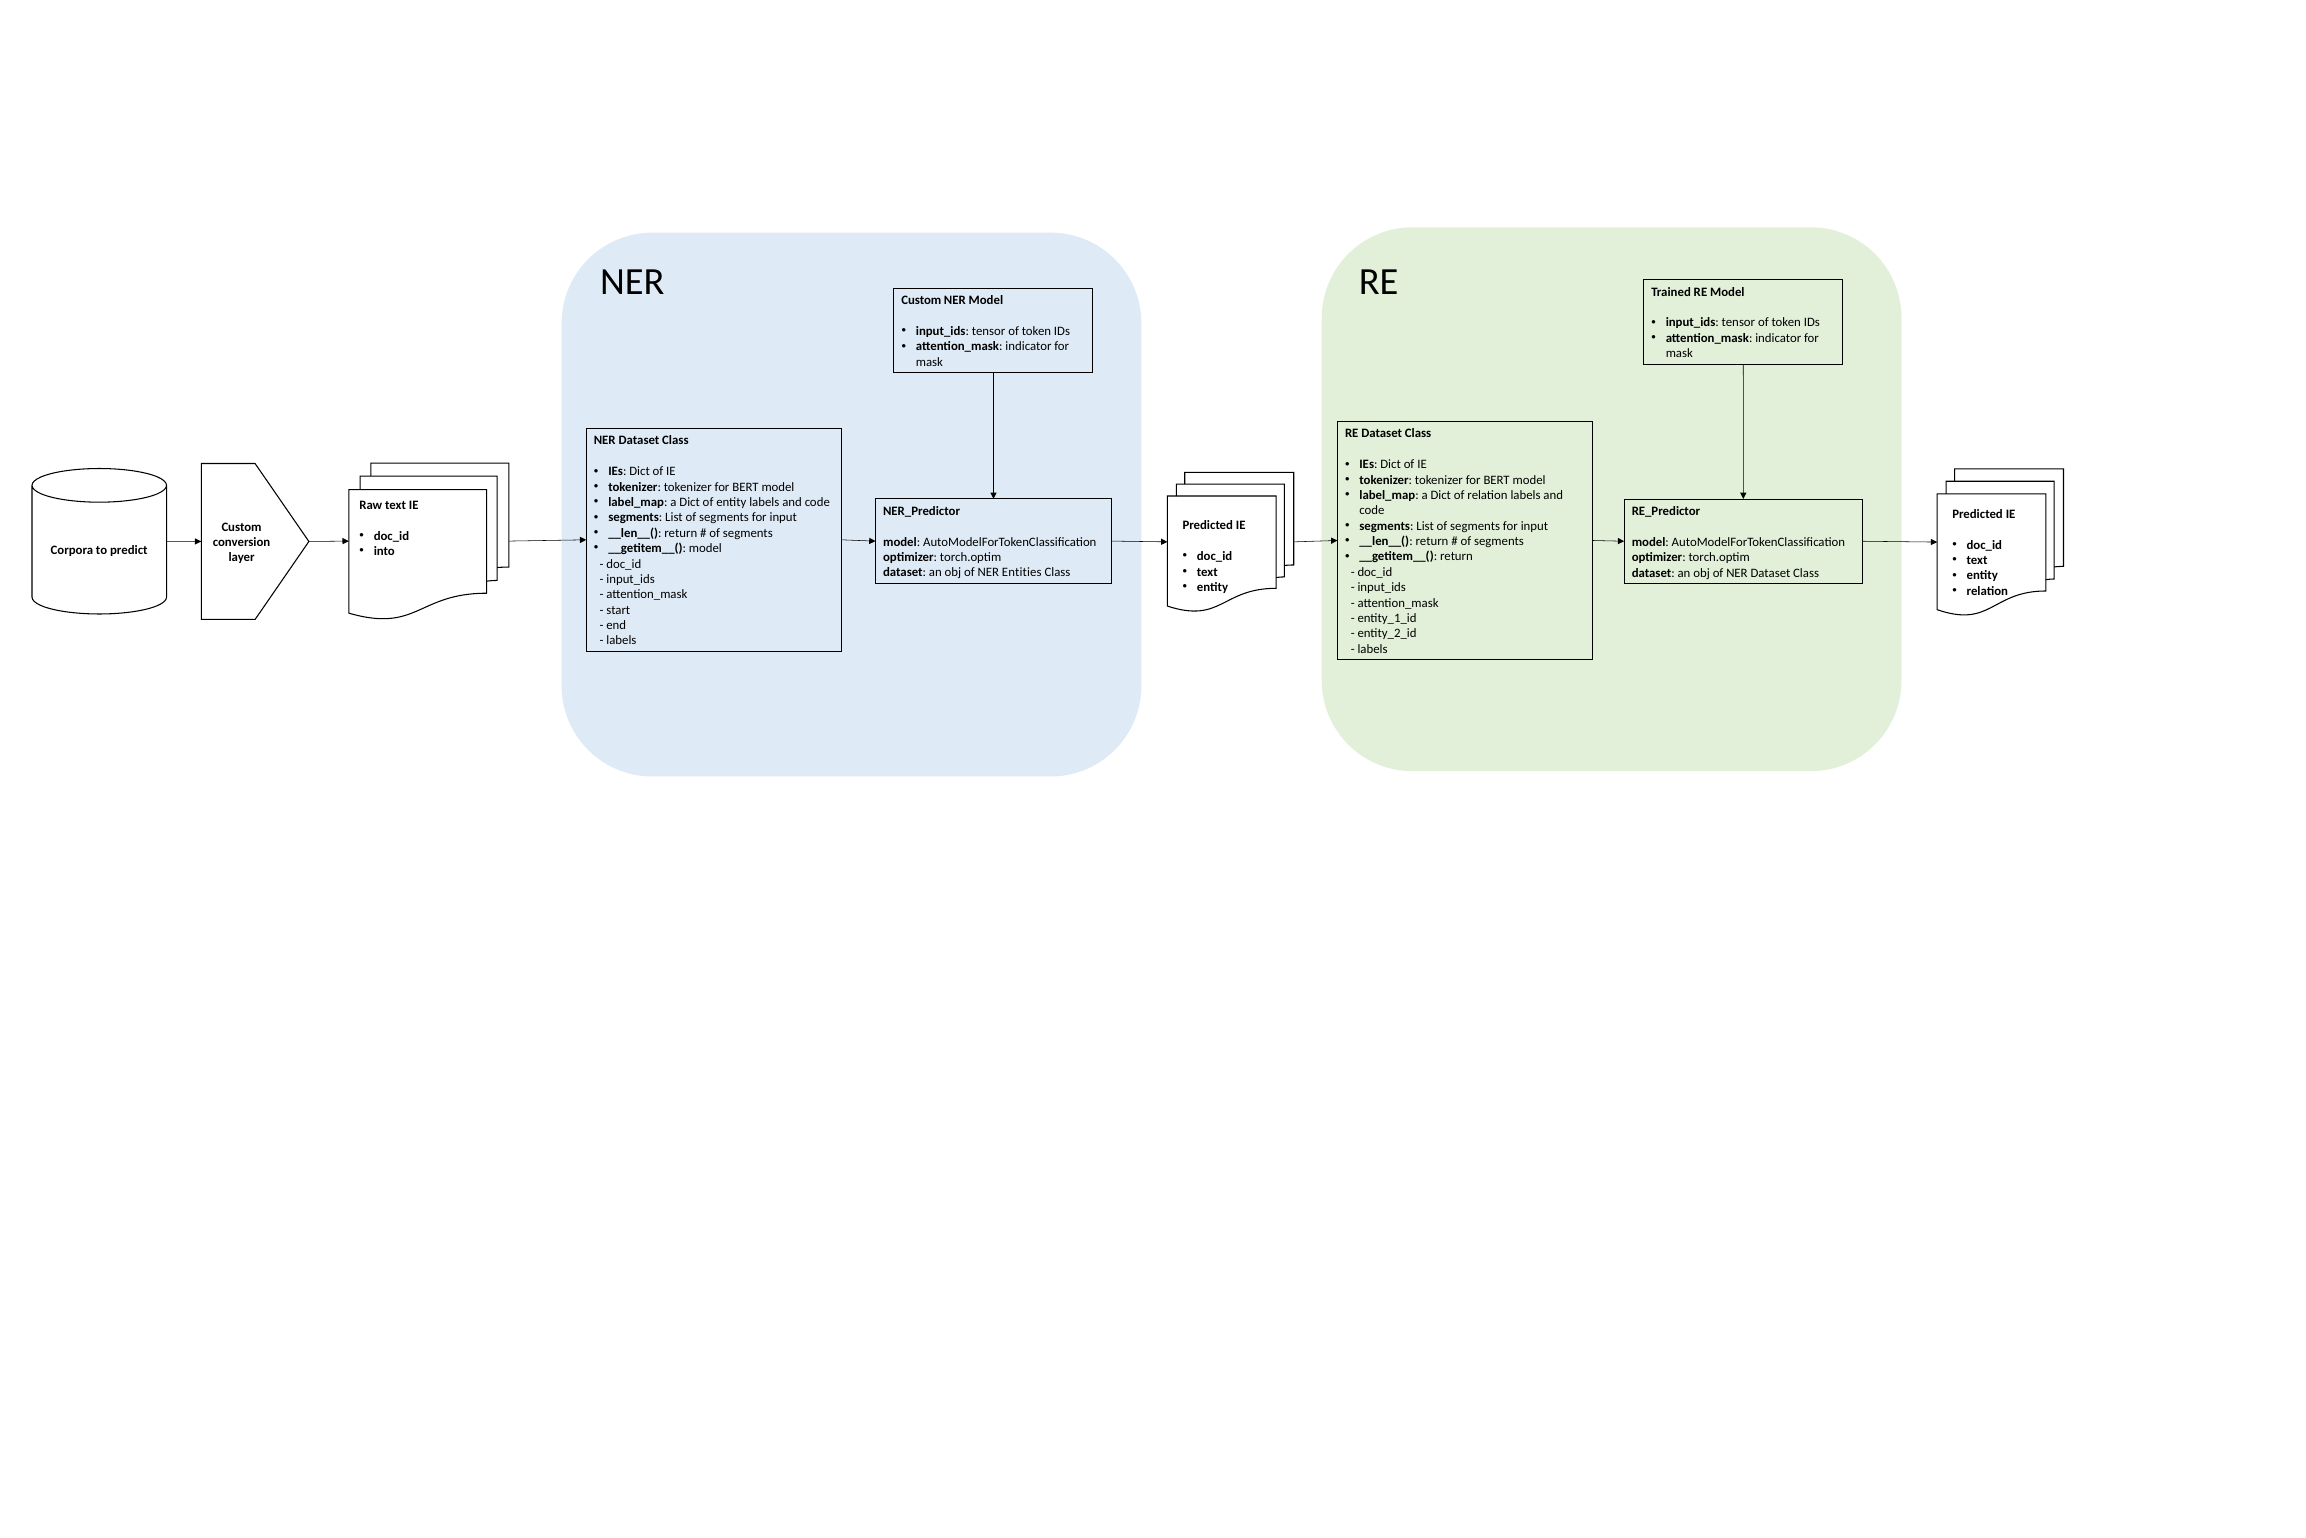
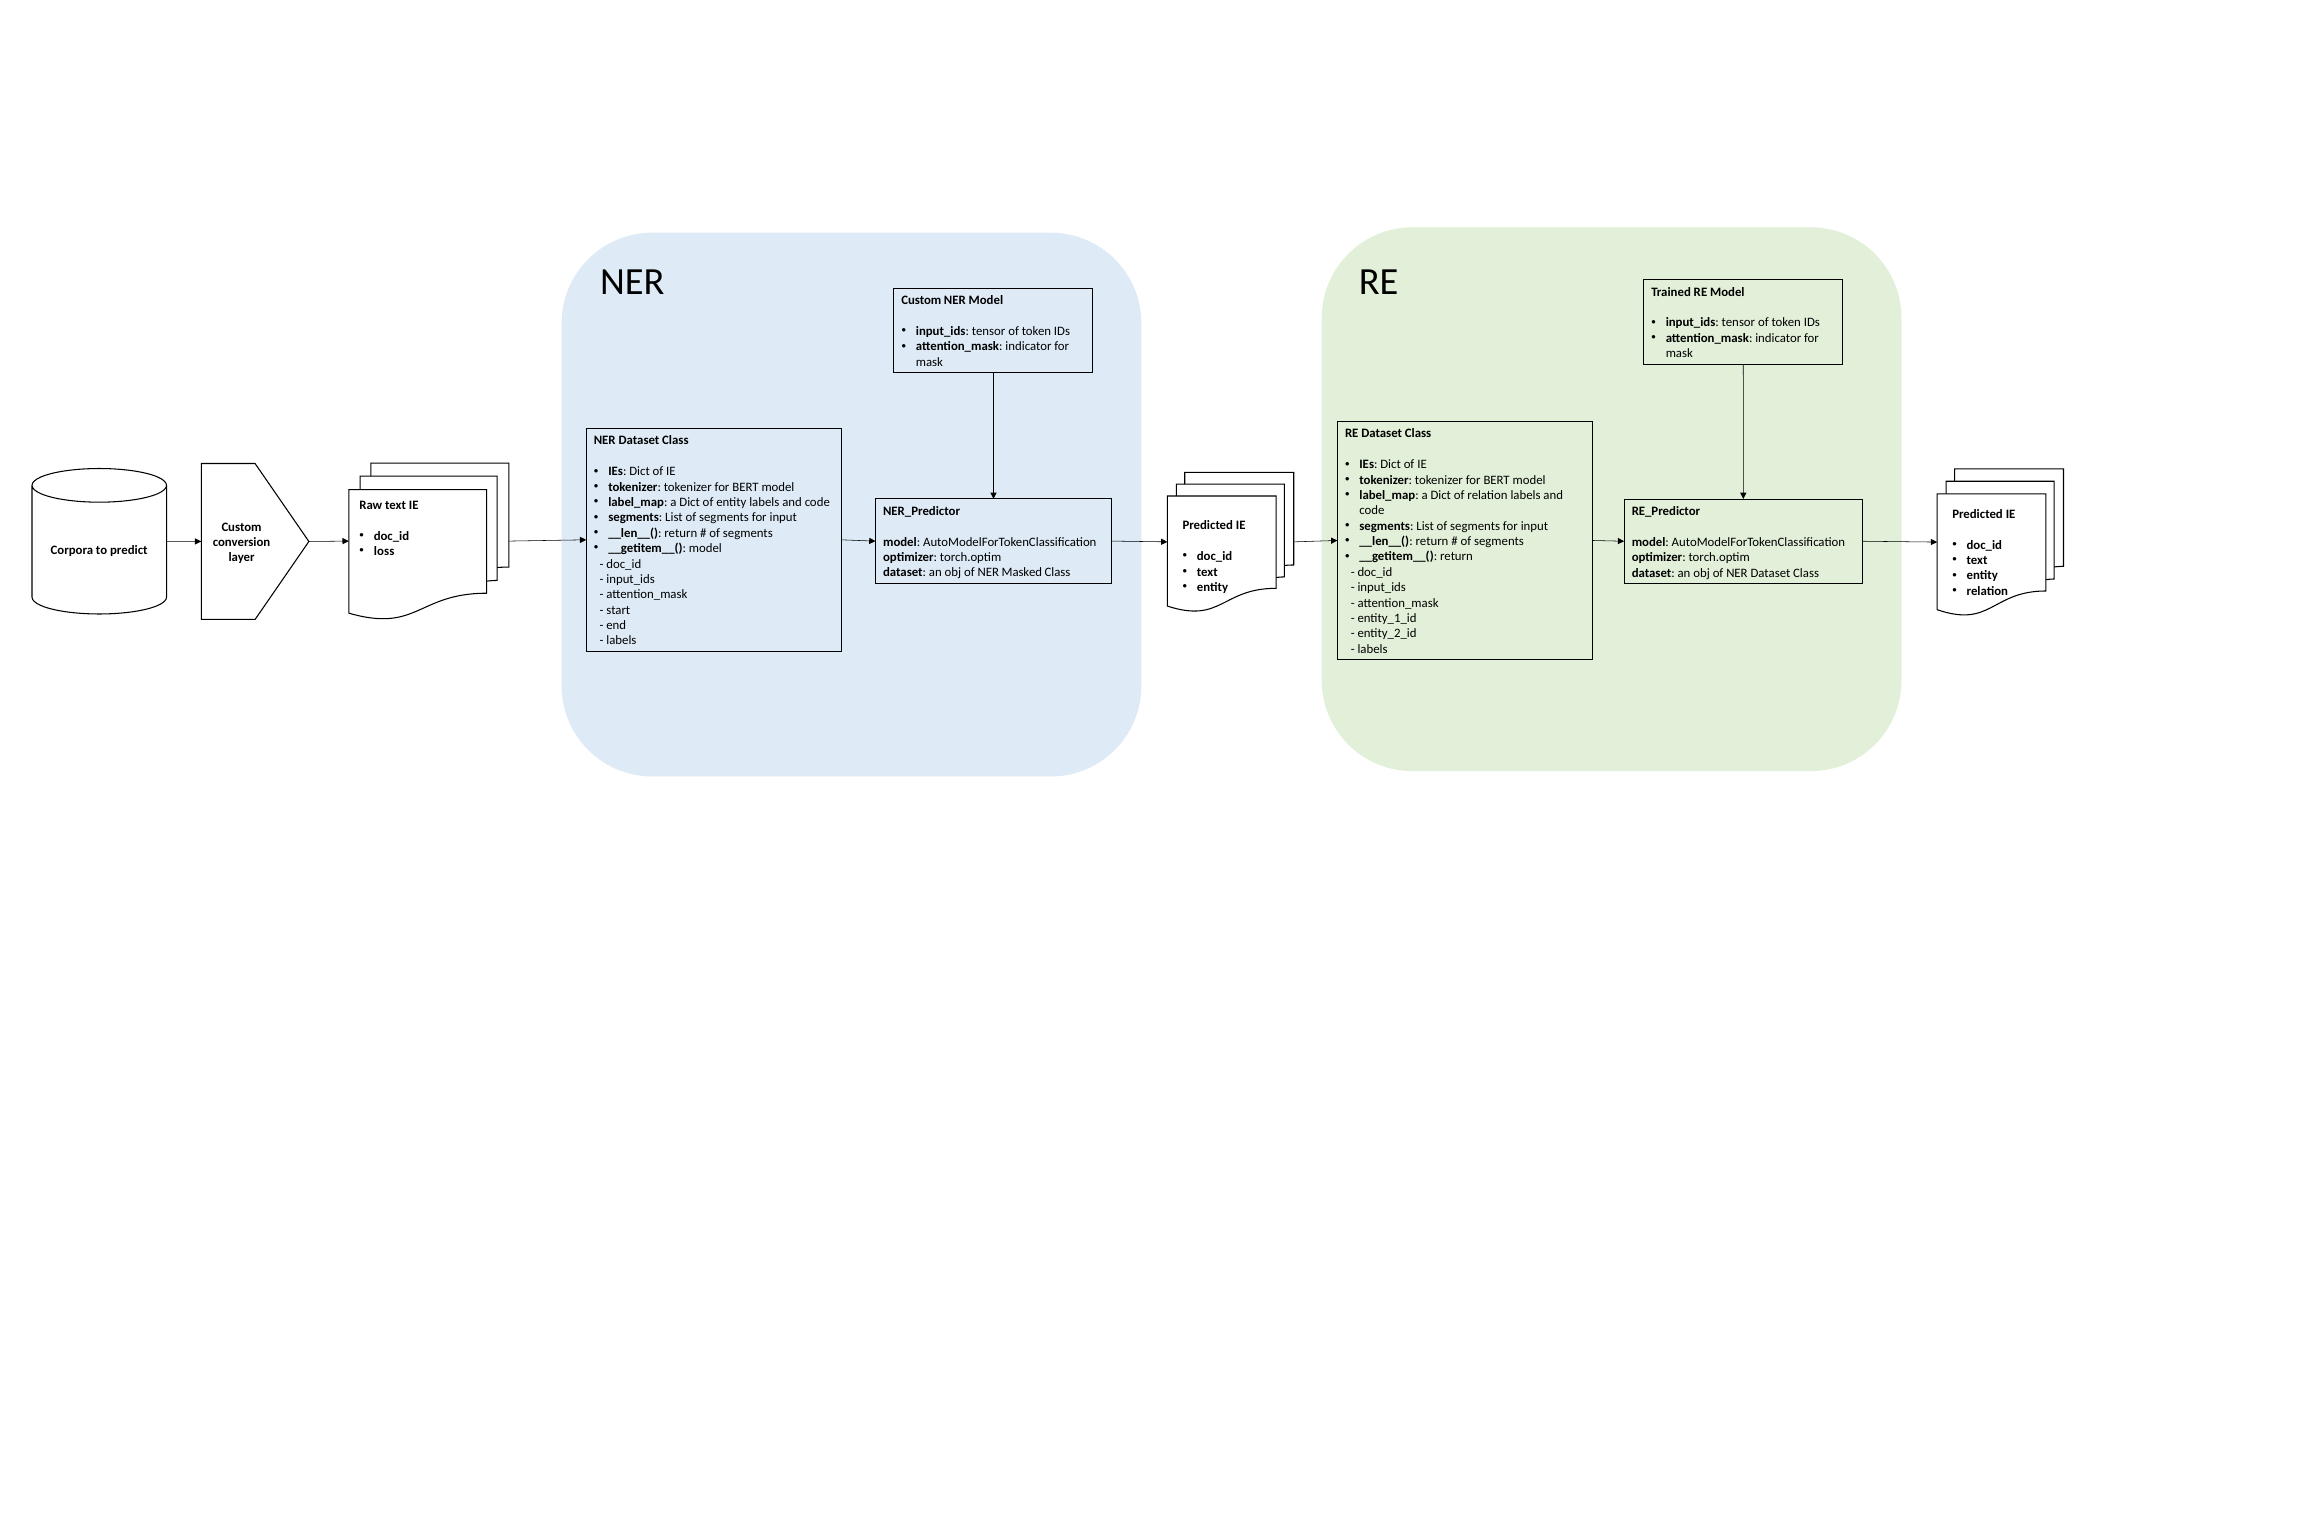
into: into -> loss
Entities: Entities -> Masked
